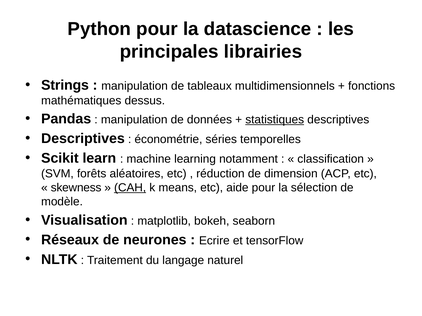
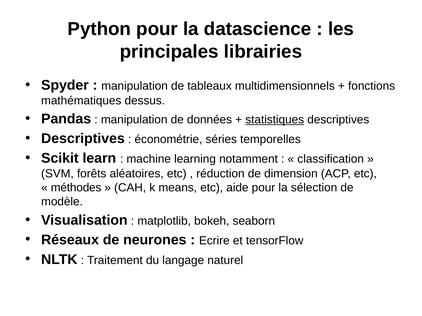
Strings: Strings -> Spyder
skewness: skewness -> méthodes
CAH underline: present -> none
